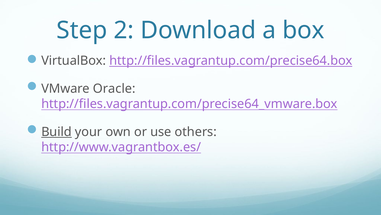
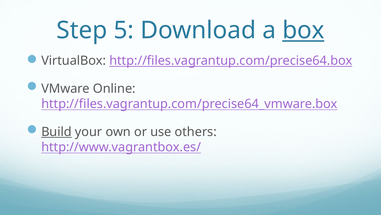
2: 2 -> 5
box underline: none -> present
Oracle: Oracle -> Online
